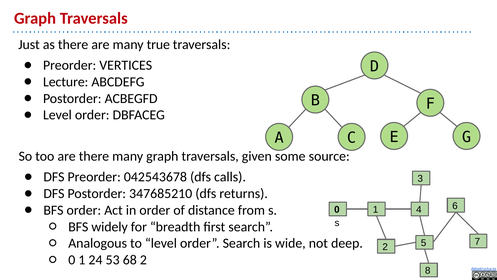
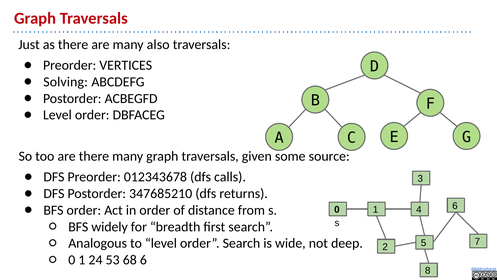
true: true -> also
Lecture: Lecture -> Solving
042543678: 042543678 -> 012343678
68 2: 2 -> 6
